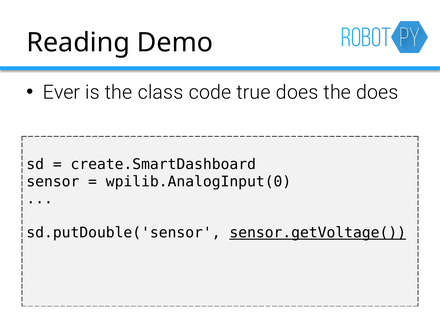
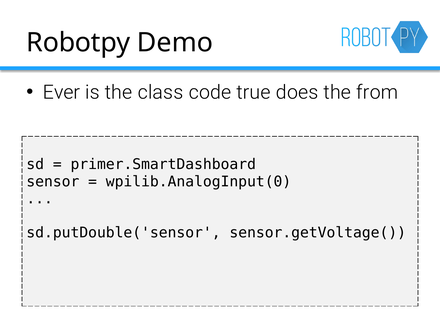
Reading: Reading -> Robotpy
the does: does -> from
create.SmartDashboard: create.SmartDashboard -> primer.SmartDashboard
sensor.getVoltage( underline: present -> none
